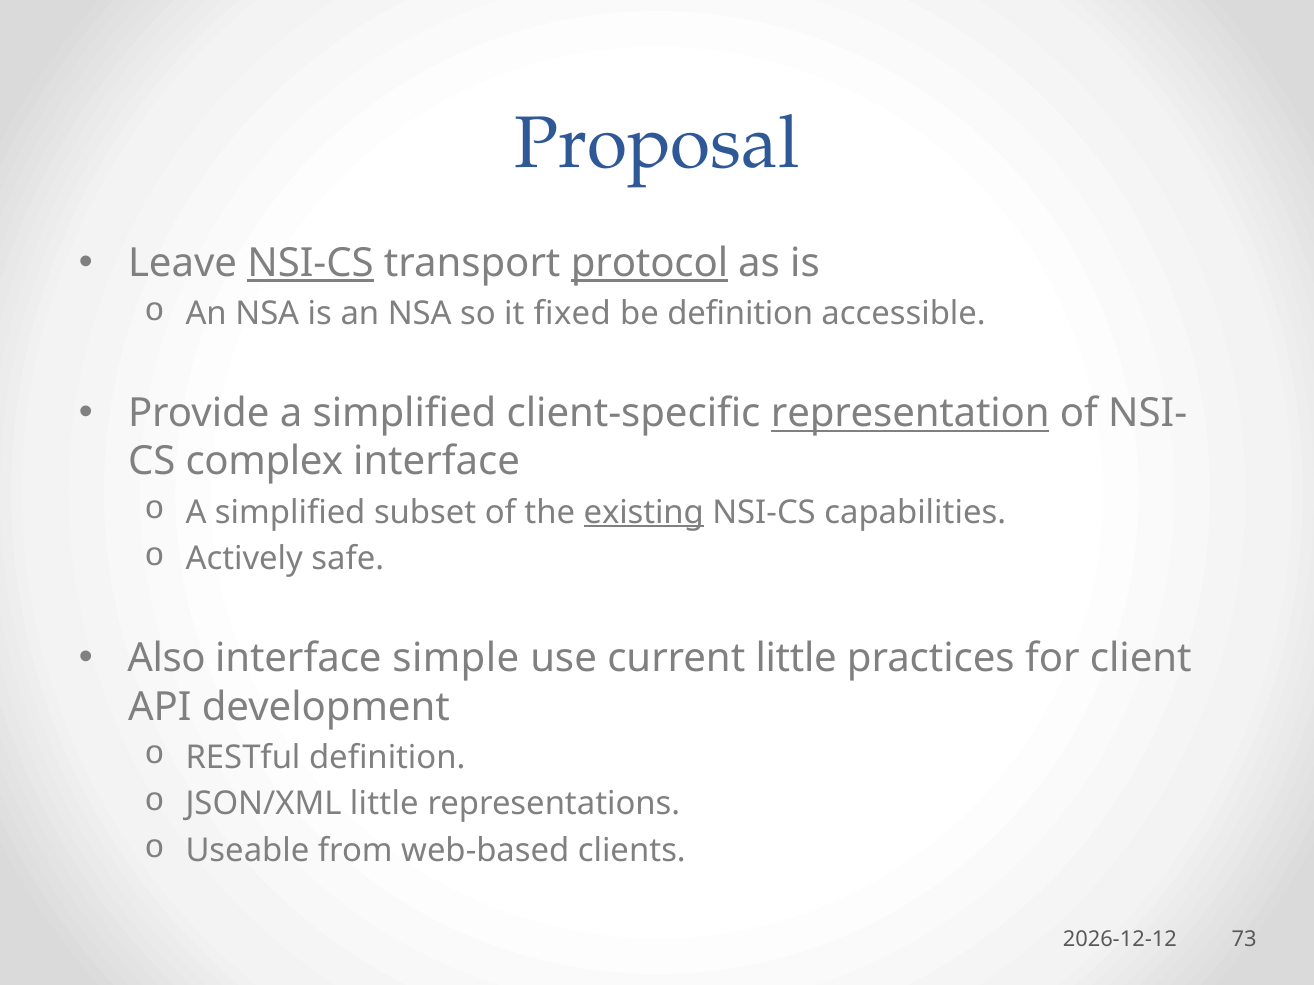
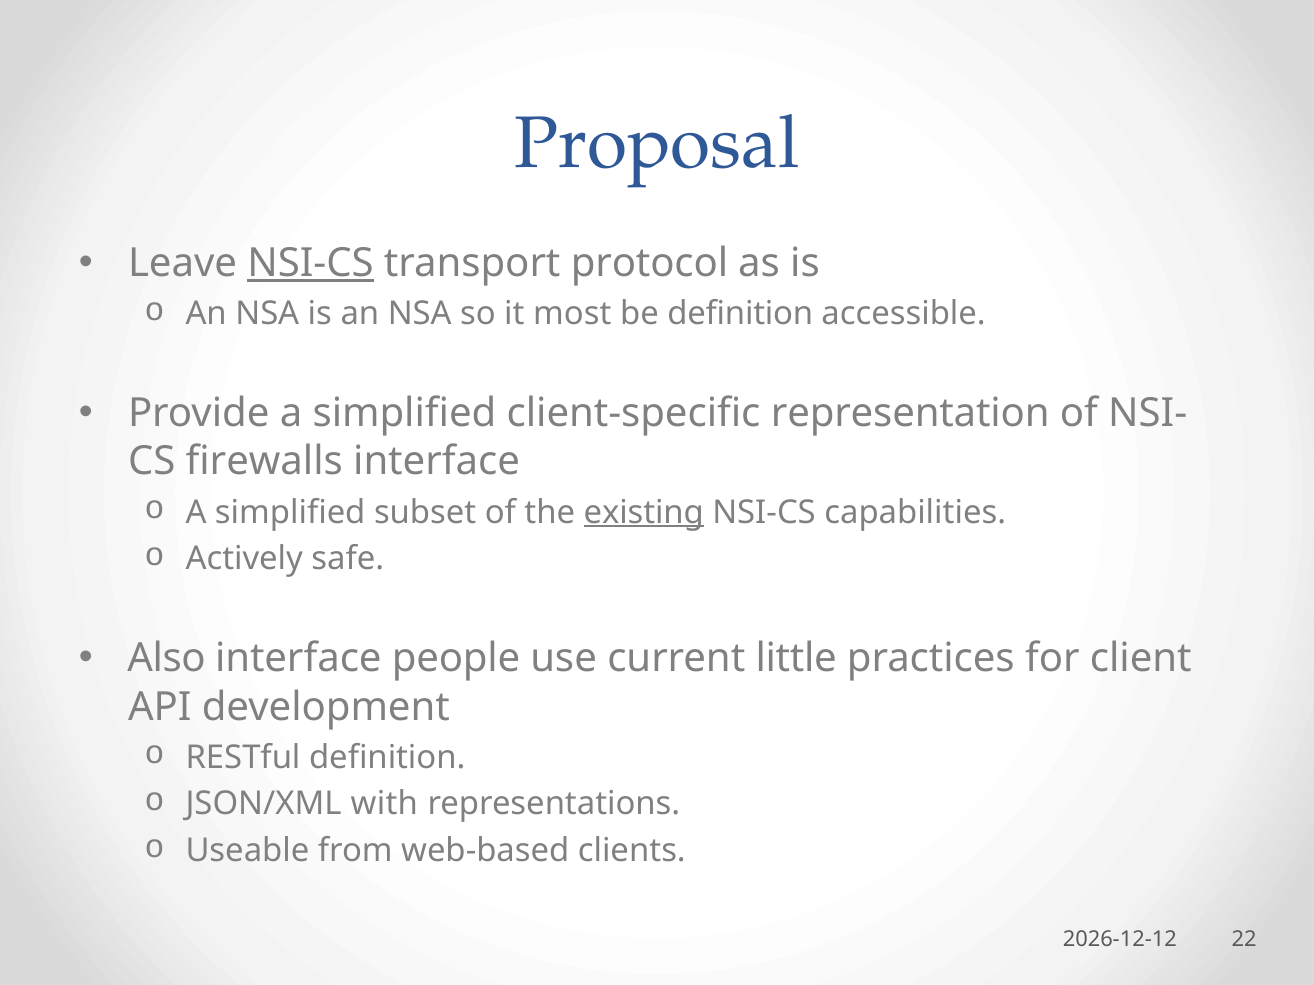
protocol underline: present -> none
fixed: fixed -> most
representation underline: present -> none
complex: complex -> firewalls
simple: simple -> people
JSON/XML little: little -> with
73: 73 -> 22
